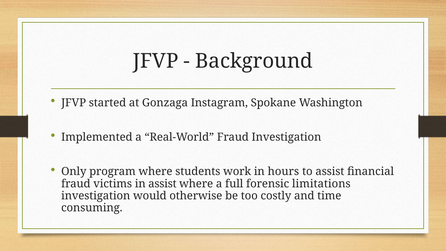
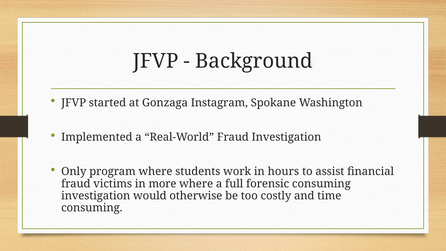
in assist: assist -> more
forensic limitations: limitations -> consuming
